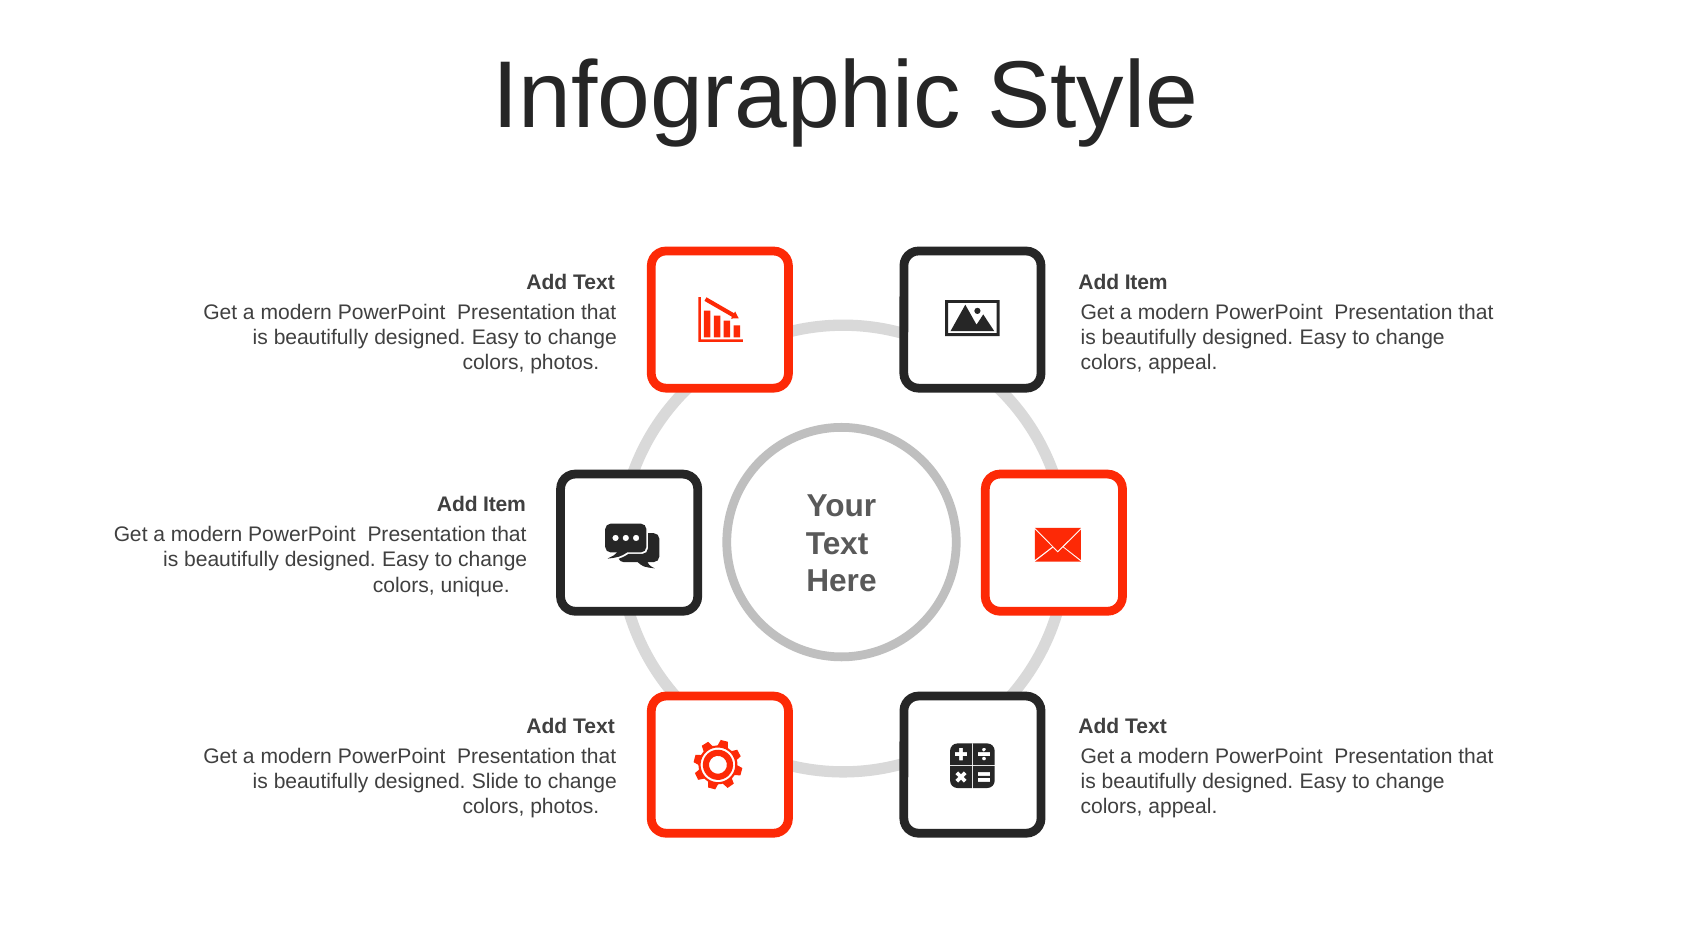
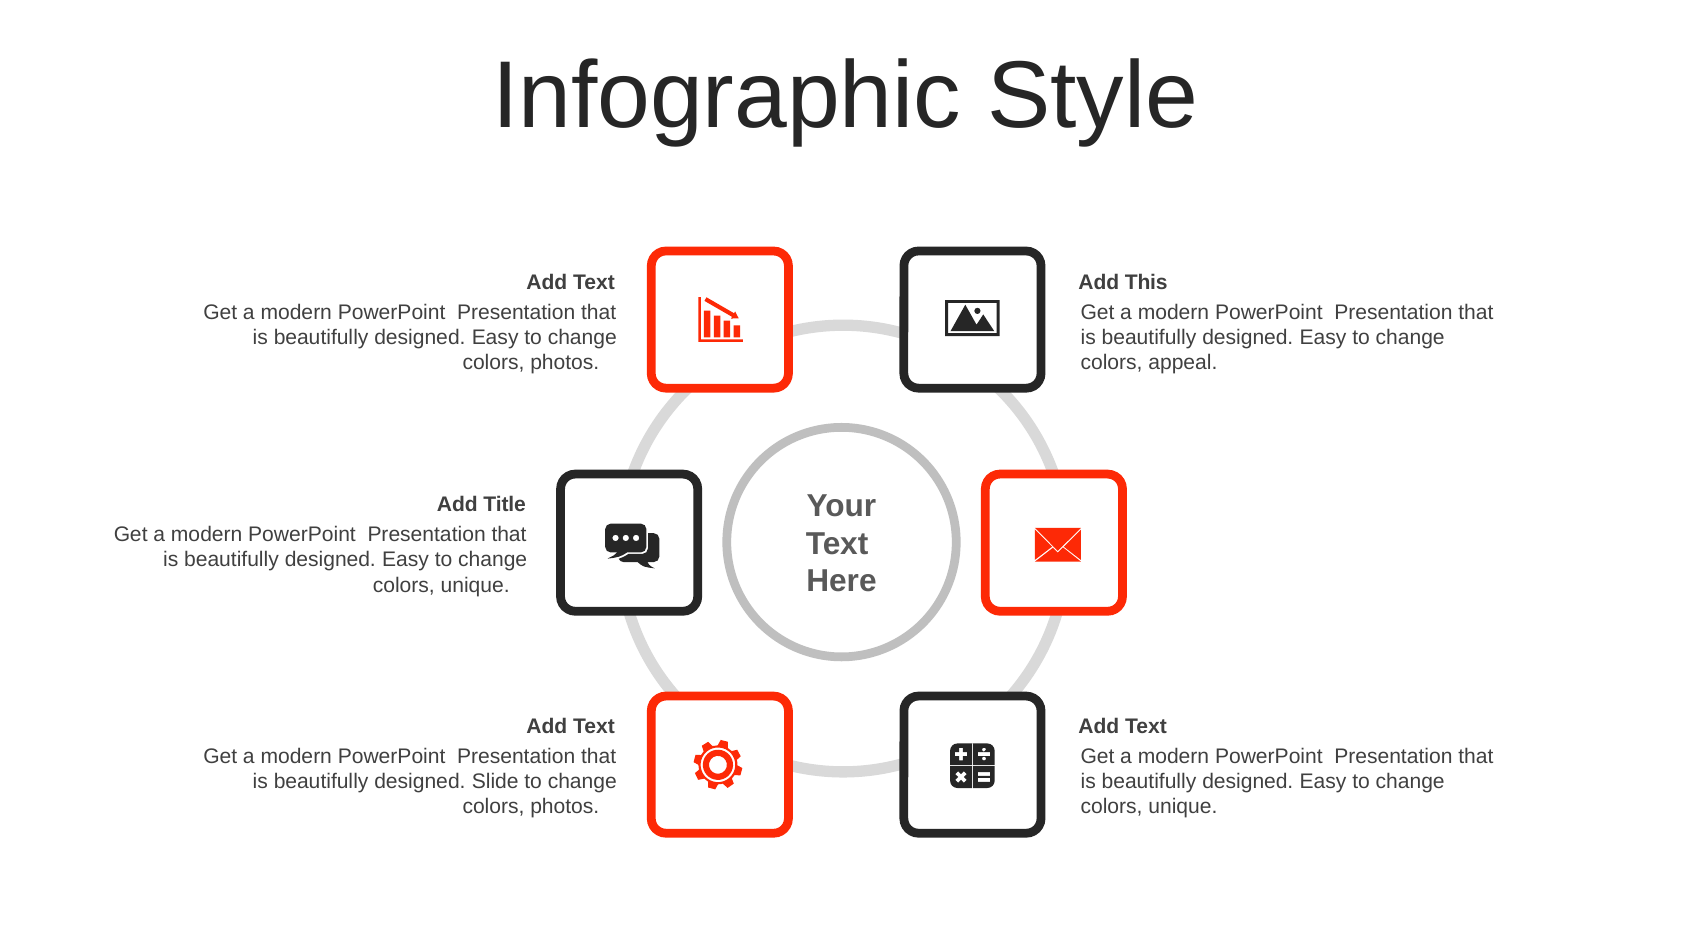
Item at (1146, 282): Item -> This
Item at (505, 505): Item -> Title
appeal at (1183, 807): appeal -> unique
